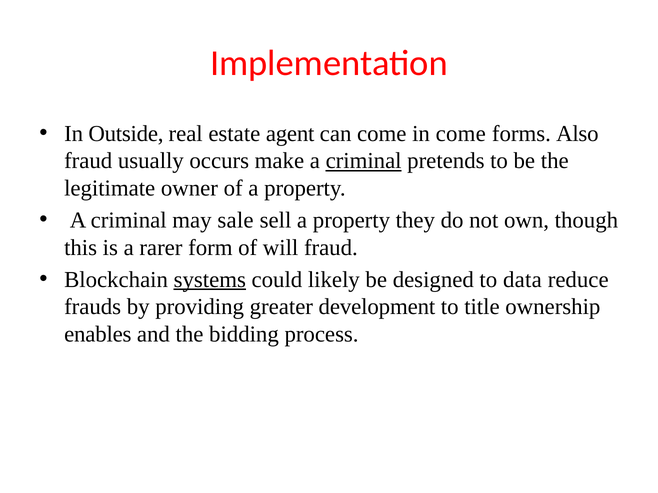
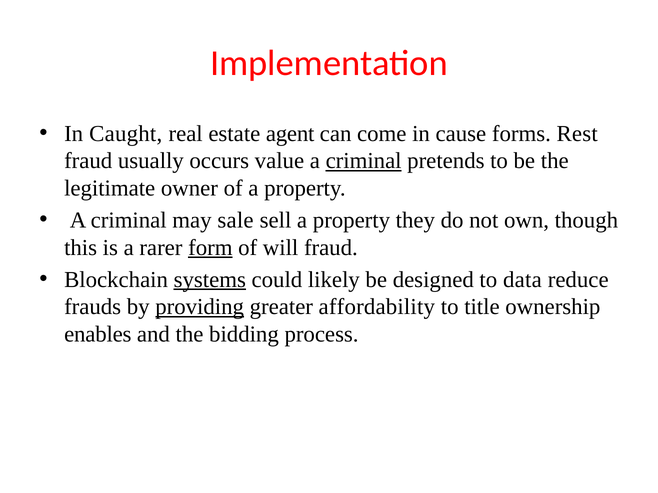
Outside: Outside -> Caught
in come: come -> cause
Also: Also -> Rest
make: make -> value
form underline: none -> present
providing underline: none -> present
development: development -> affordability
